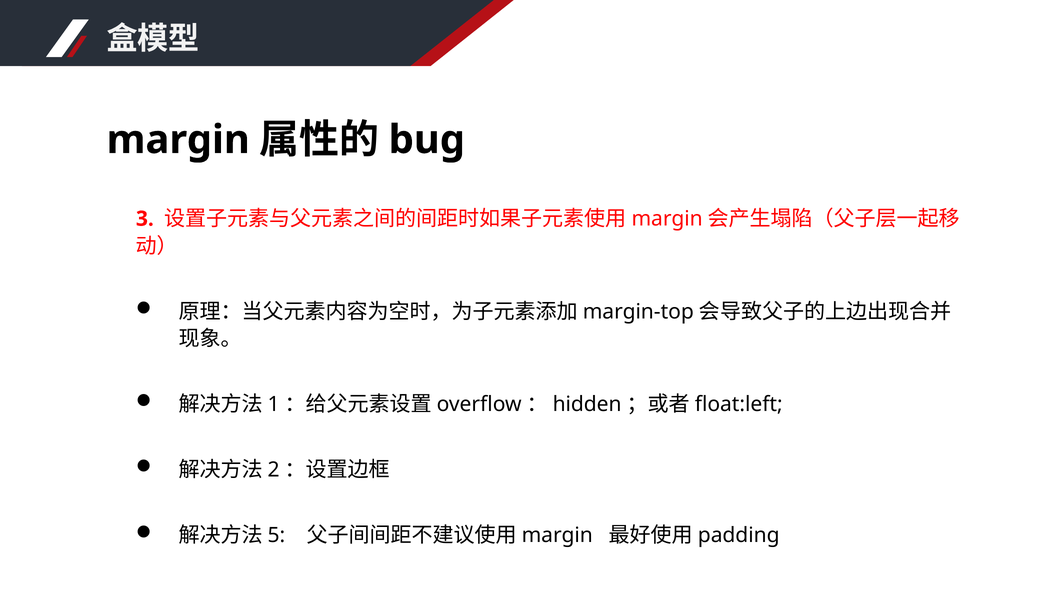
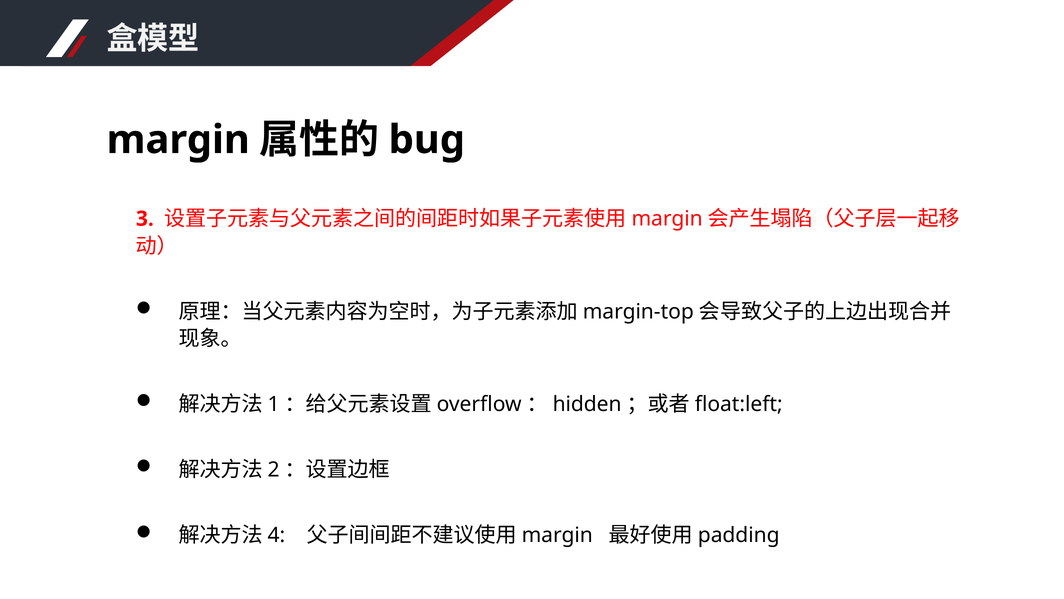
5: 5 -> 4
